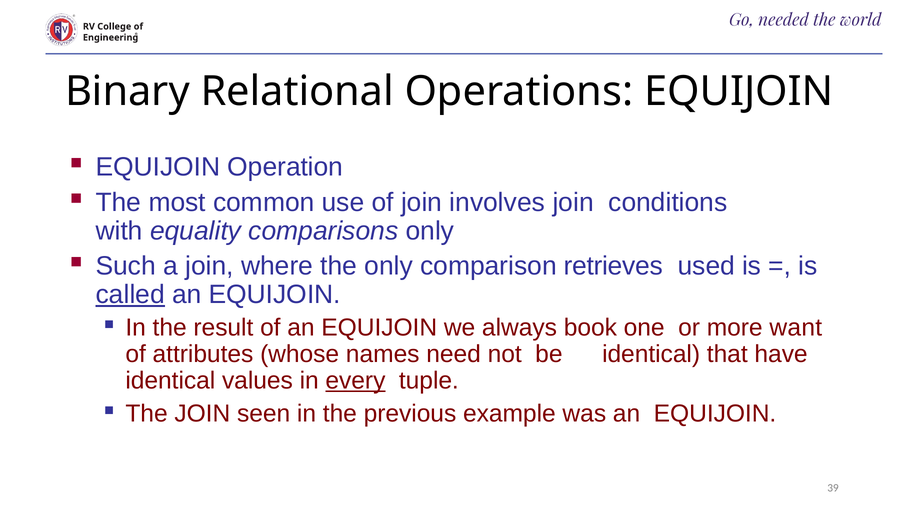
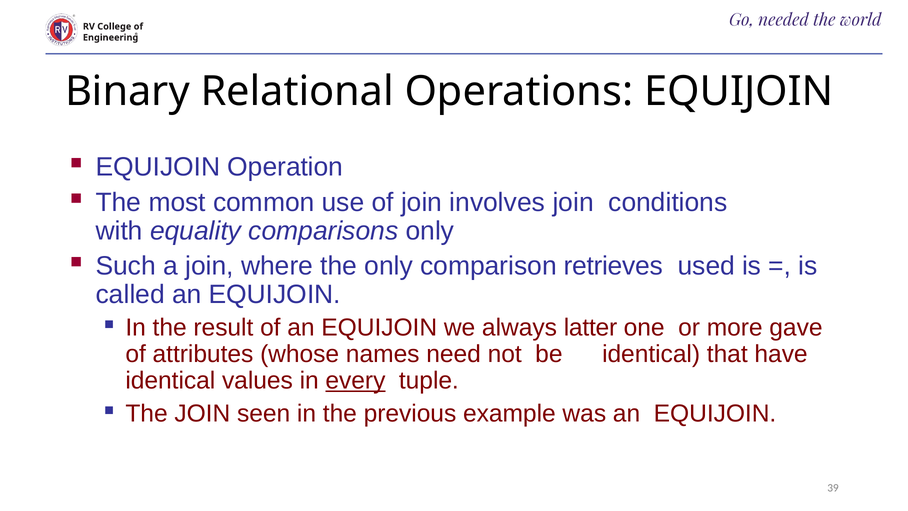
called underline: present -> none
book: book -> latter
want: want -> gave
